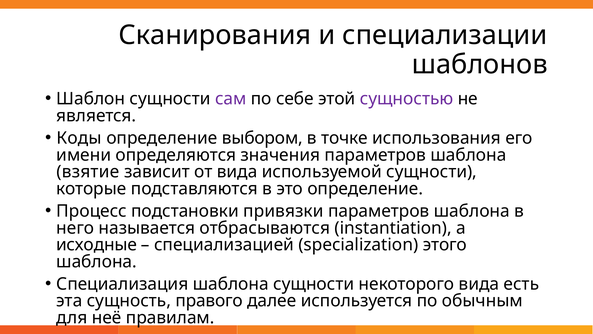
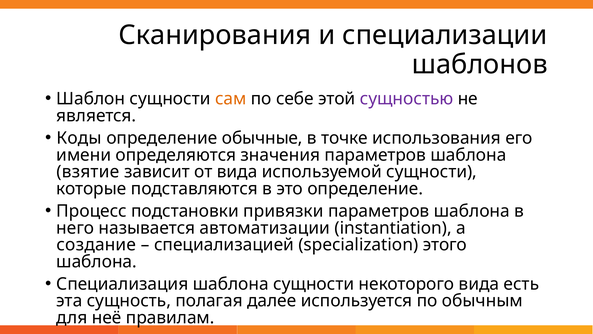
сам colour: purple -> orange
выбором: выбором -> обычные
отбрасываются: отбрасываются -> автоматизации
исходные: исходные -> создание
правого: правого -> полагая
